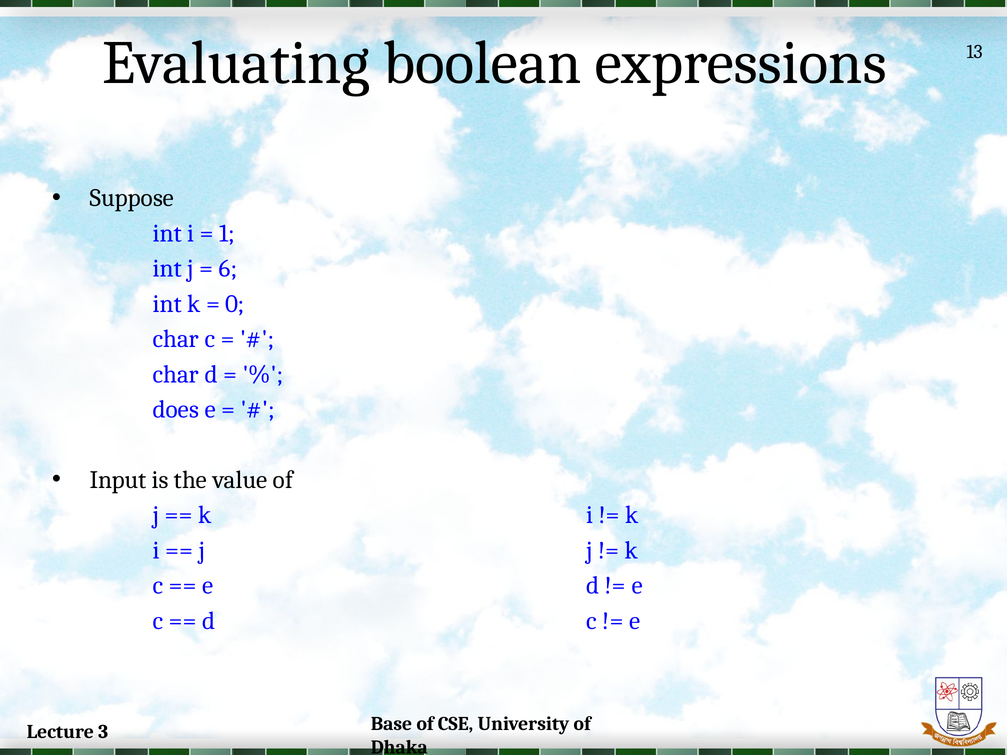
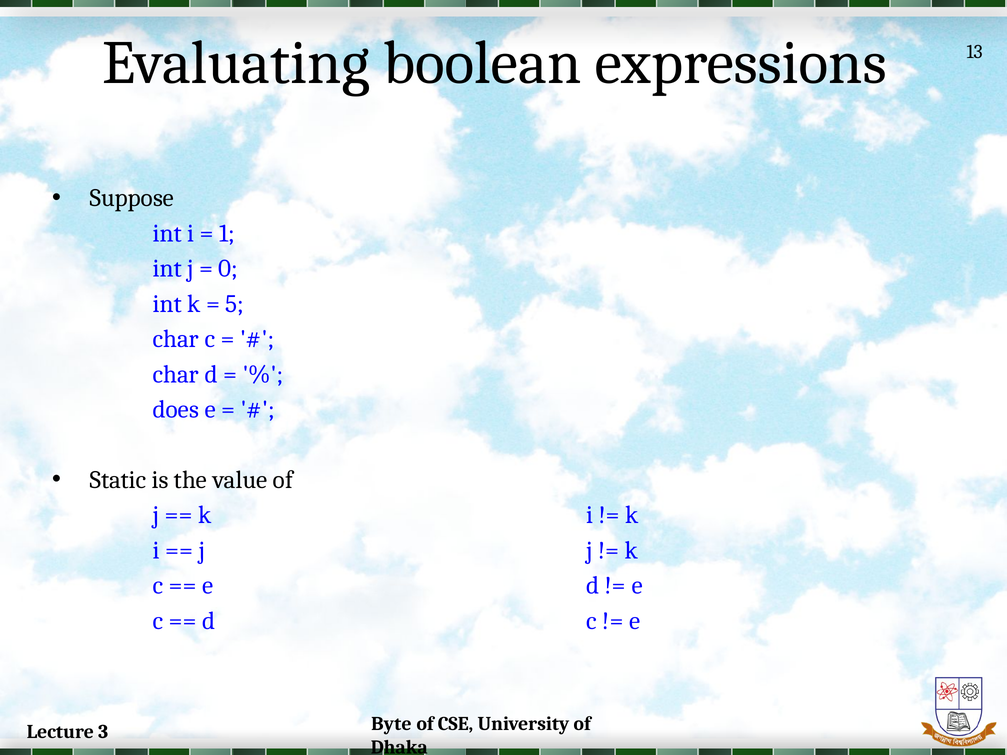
6: 6 -> 0
0: 0 -> 5
Input: Input -> Static
Base: Base -> Byte
